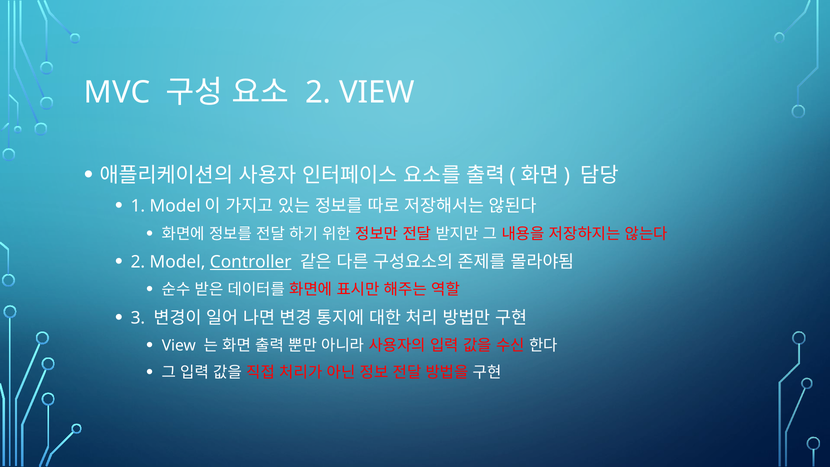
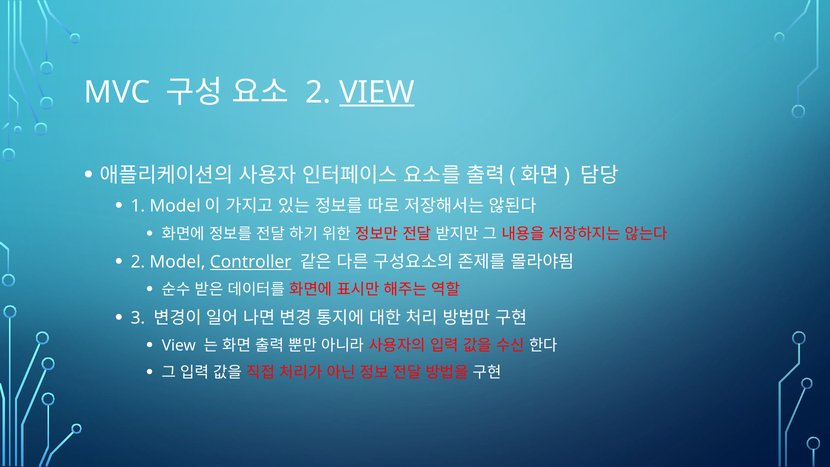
VIEW at (377, 92) underline: none -> present
